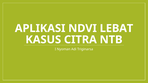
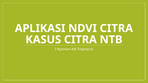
NDVI LEBAT: LEBAT -> CITRA
